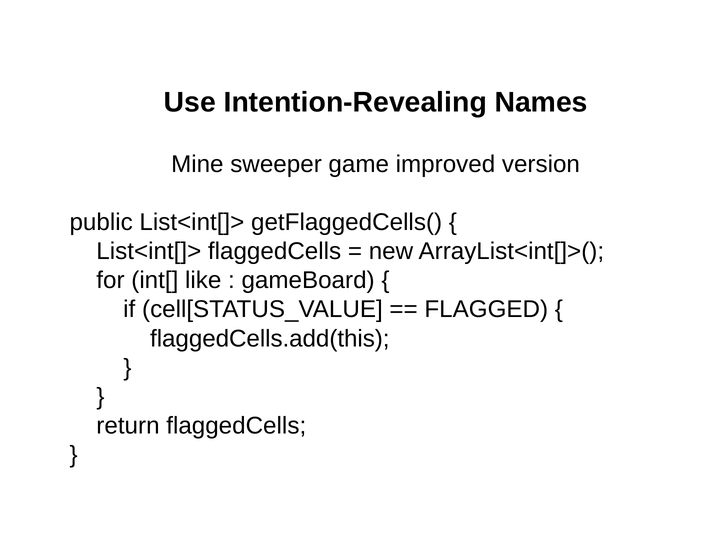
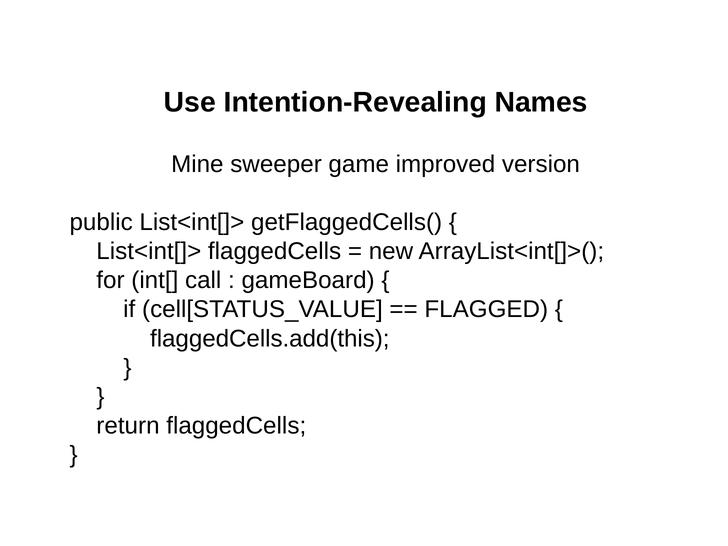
like: like -> call
